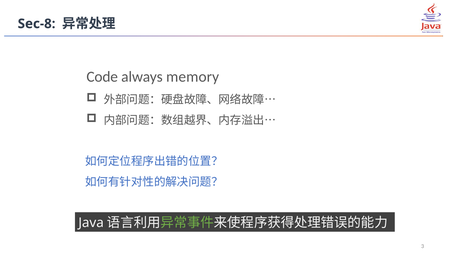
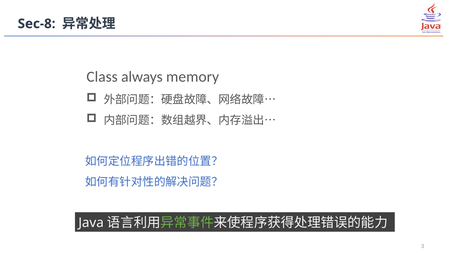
Code: Code -> Class
